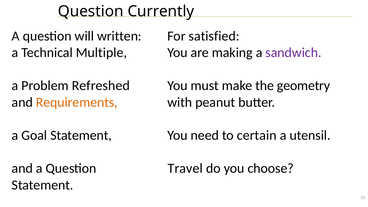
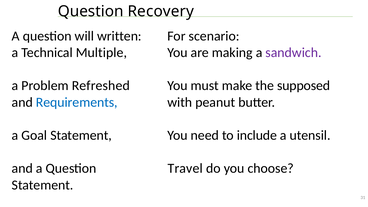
Currently: Currently -> Recovery
satisfied: satisfied -> scenario
geometry: geometry -> supposed
Requirements colour: orange -> blue
certain: certain -> include
